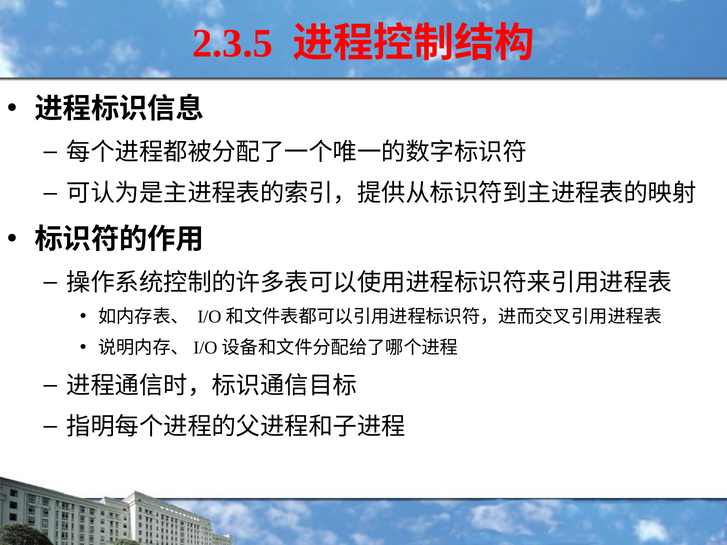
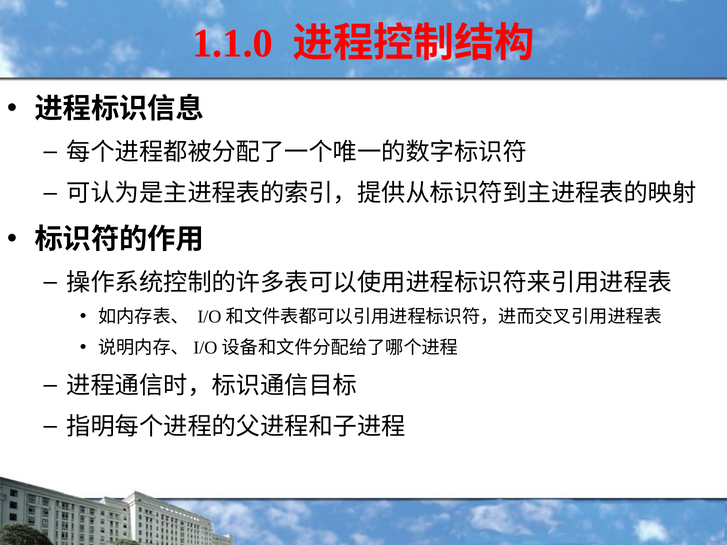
2.3.5: 2.3.5 -> 1.1.0
